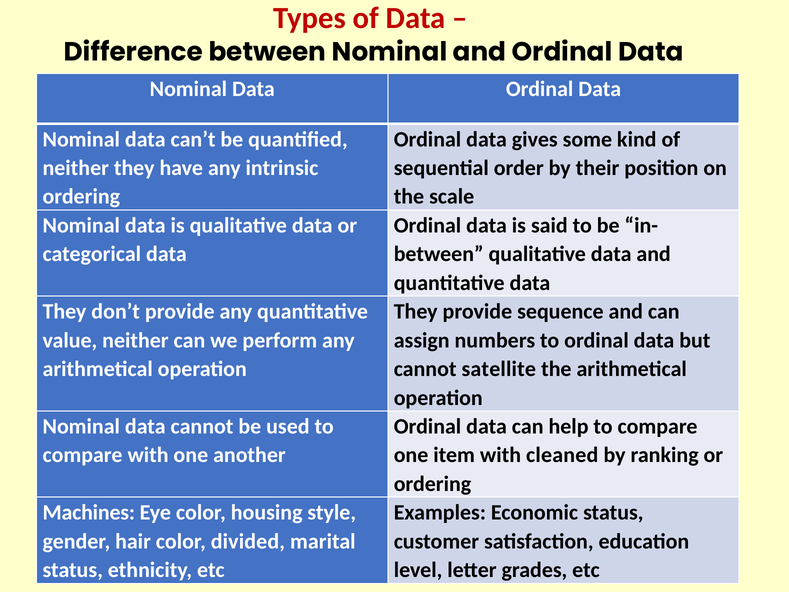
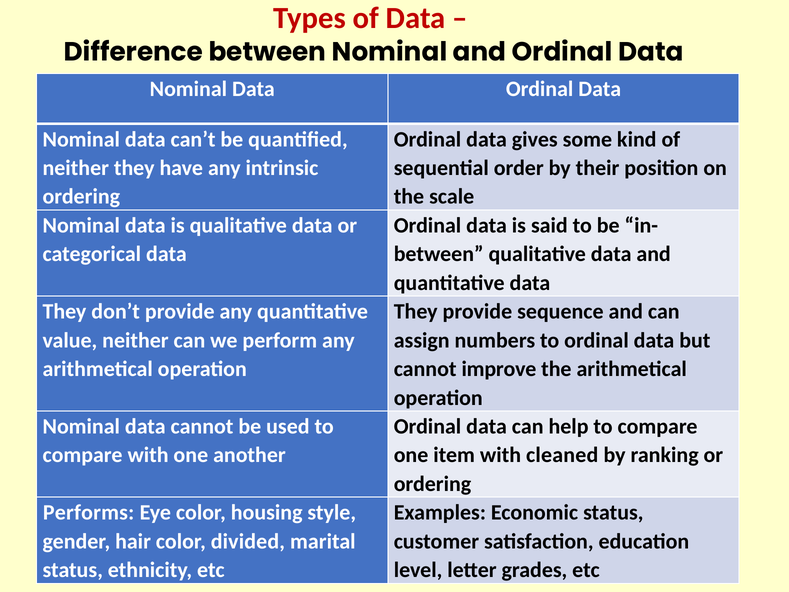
satellite: satellite -> improve
Machines: Machines -> Performs
